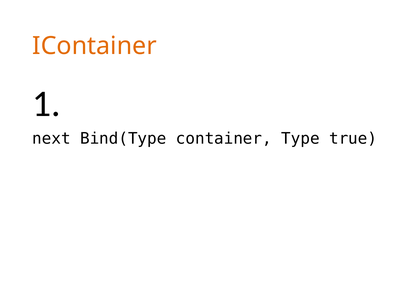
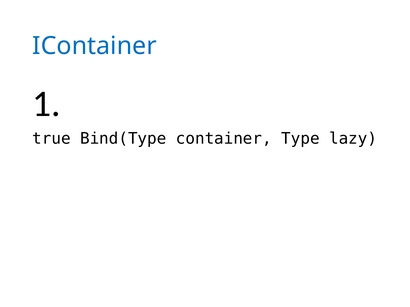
IContainer colour: orange -> blue
next: next -> true
true: true -> lazy
